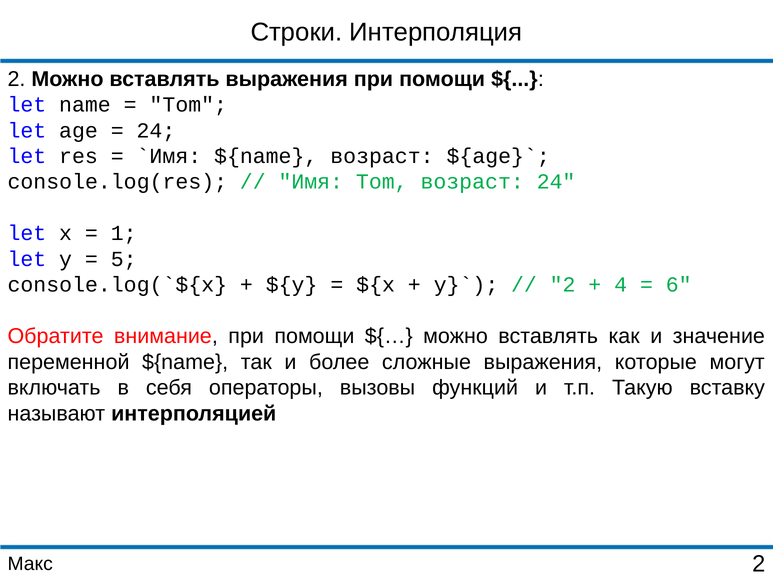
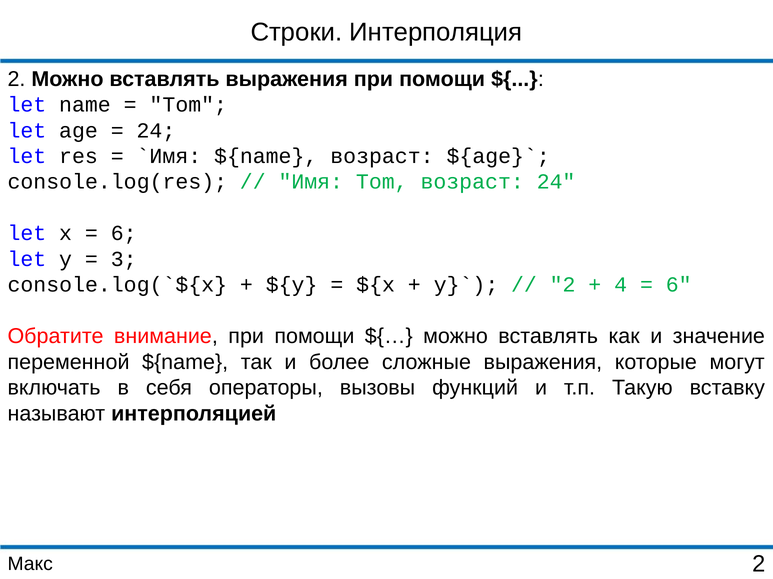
1 at (124, 234): 1 -> 6
5: 5 -> 3
